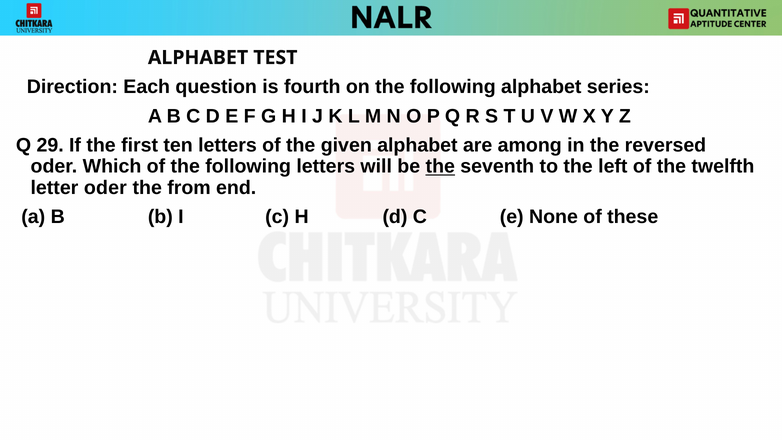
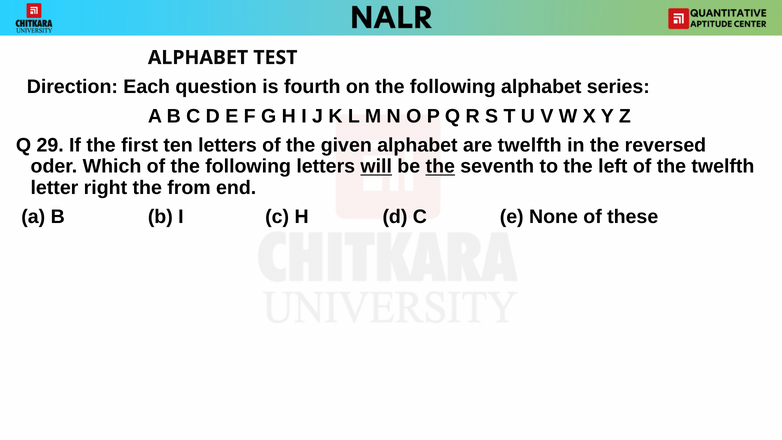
are among: among -> twelfth
will underline: none -> present
letter oder: oder -> right
